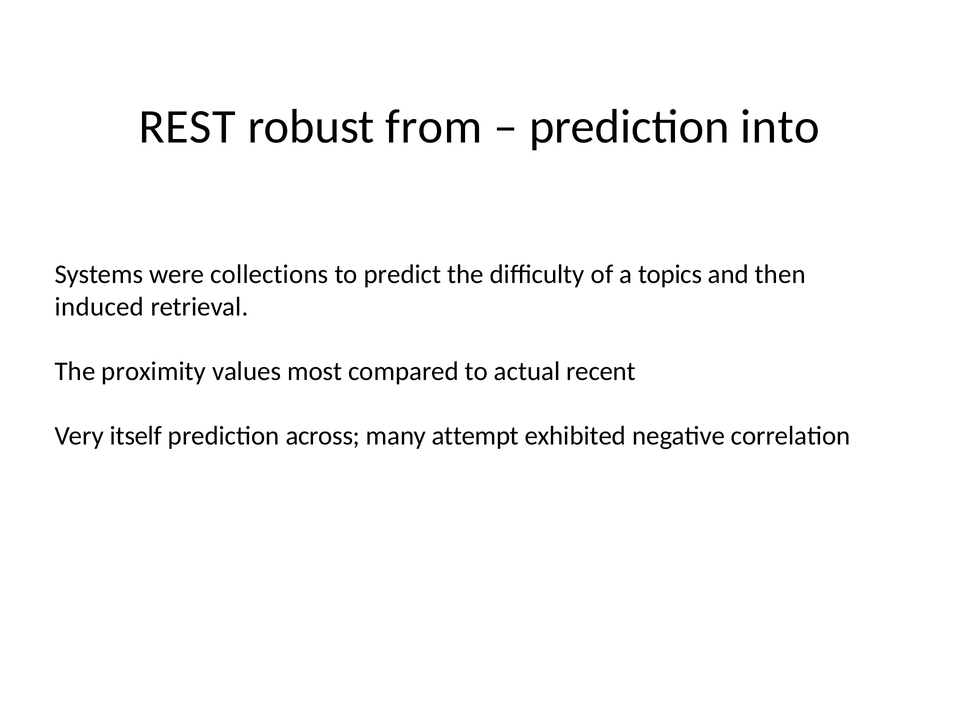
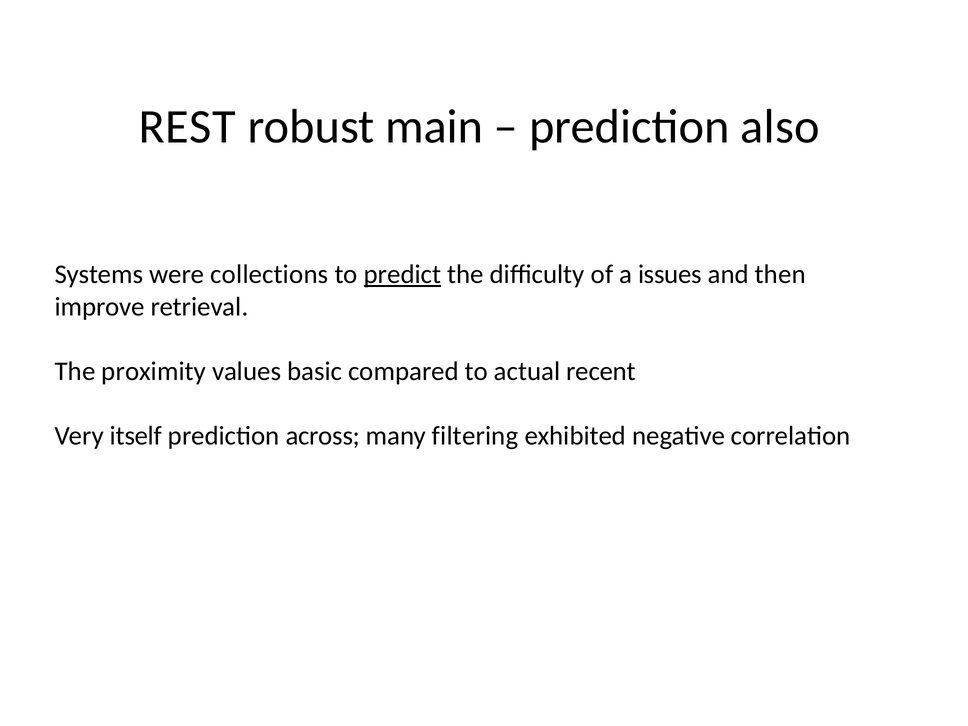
from: from -> main
into: into -> also
predict underline: none -> present
topics: topics -> issues
induced: induced -> improve
most: most -> basic
attempt: attempt -> filtering
